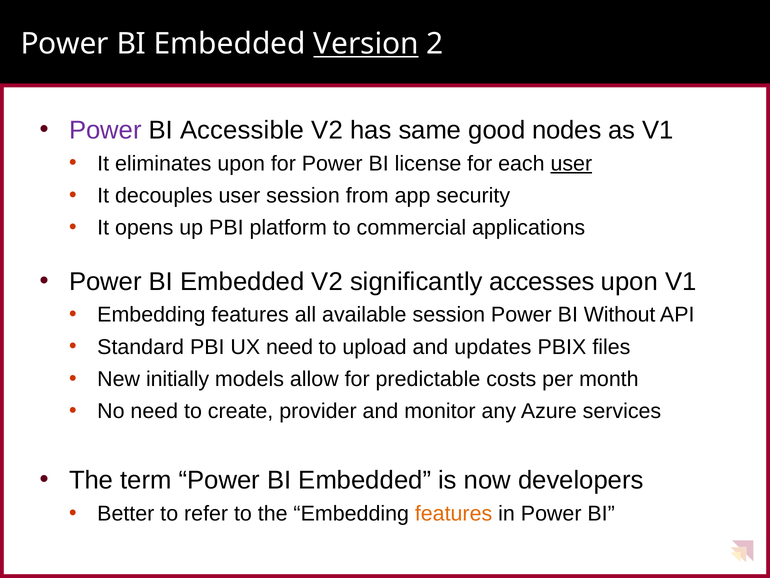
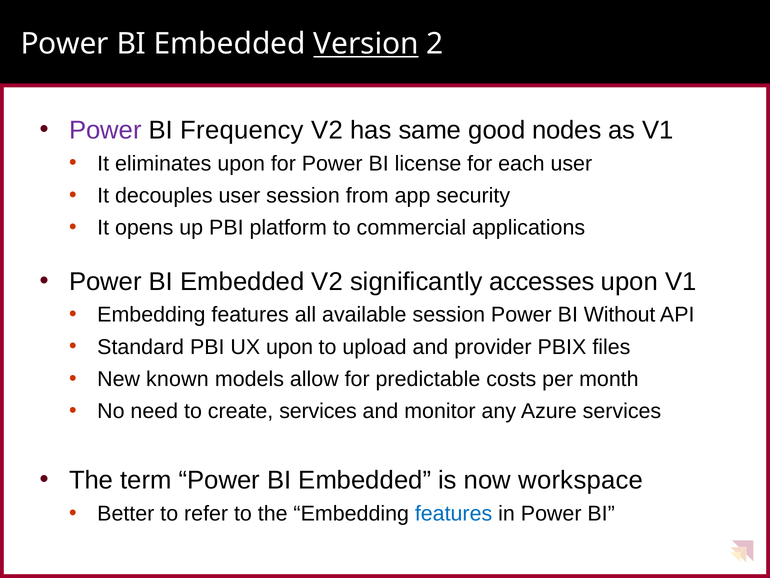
Accessible: Accessible -> Frequency
user at (571, 163) underline: present -> none
UX need: need -> upon
updates: updates -> provider
initially: initially -> known
create provider: provider -> services
developers: developers -> workspace
features at (454, 513) colour: orange -> blue
